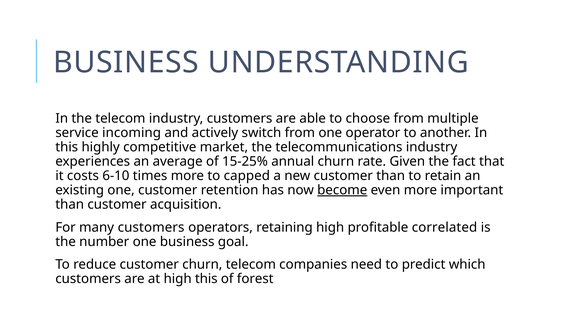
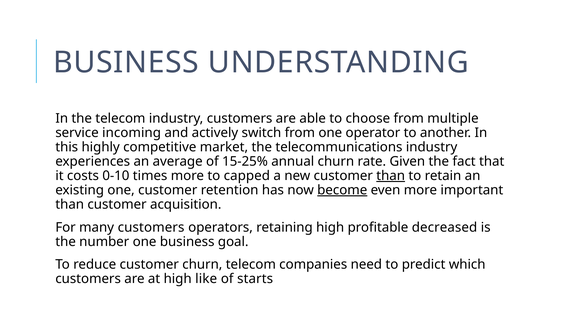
6-10: 6-10 -> 0-10
than at (391, 176) underline: none -> present
correlated: correlated -> decreased
high this: this -> like
forest: forest -> starts
